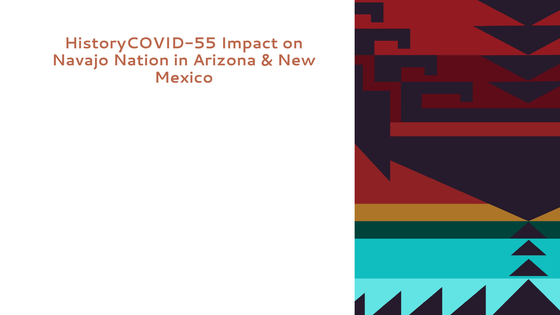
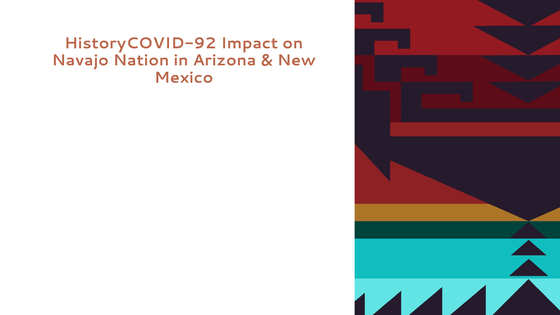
HistoryCOVID-55: HistoryCOVID-55 -> HistoryCOVID-92
